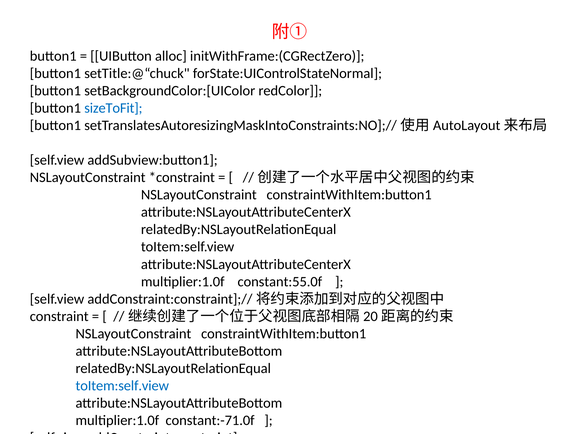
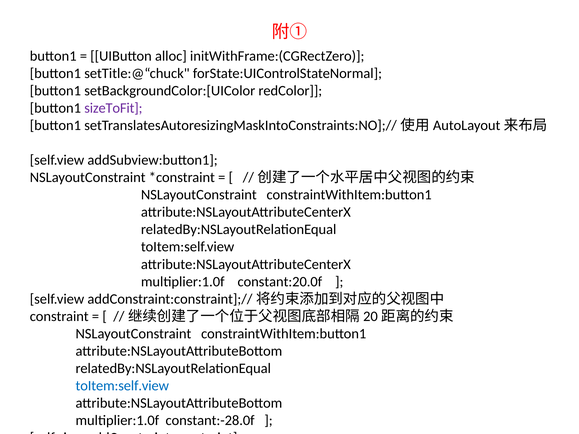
sizeToFit colour: blue -> purple
constant:55.0f: constant:55.0f -> constant:20.0f
constant:-71.0f: constant:-71.0f -> constant:-28.0f
